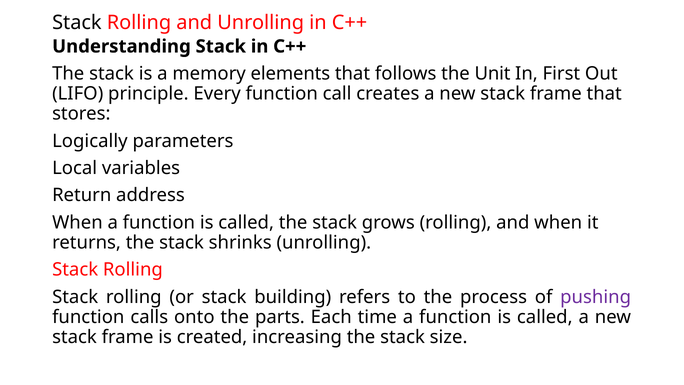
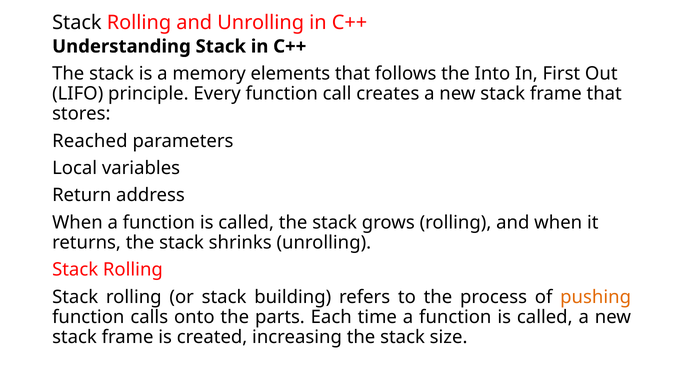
Unit: Unit -> Into
Logically: Logically -> Reached
pushing colour: purple -> orange
